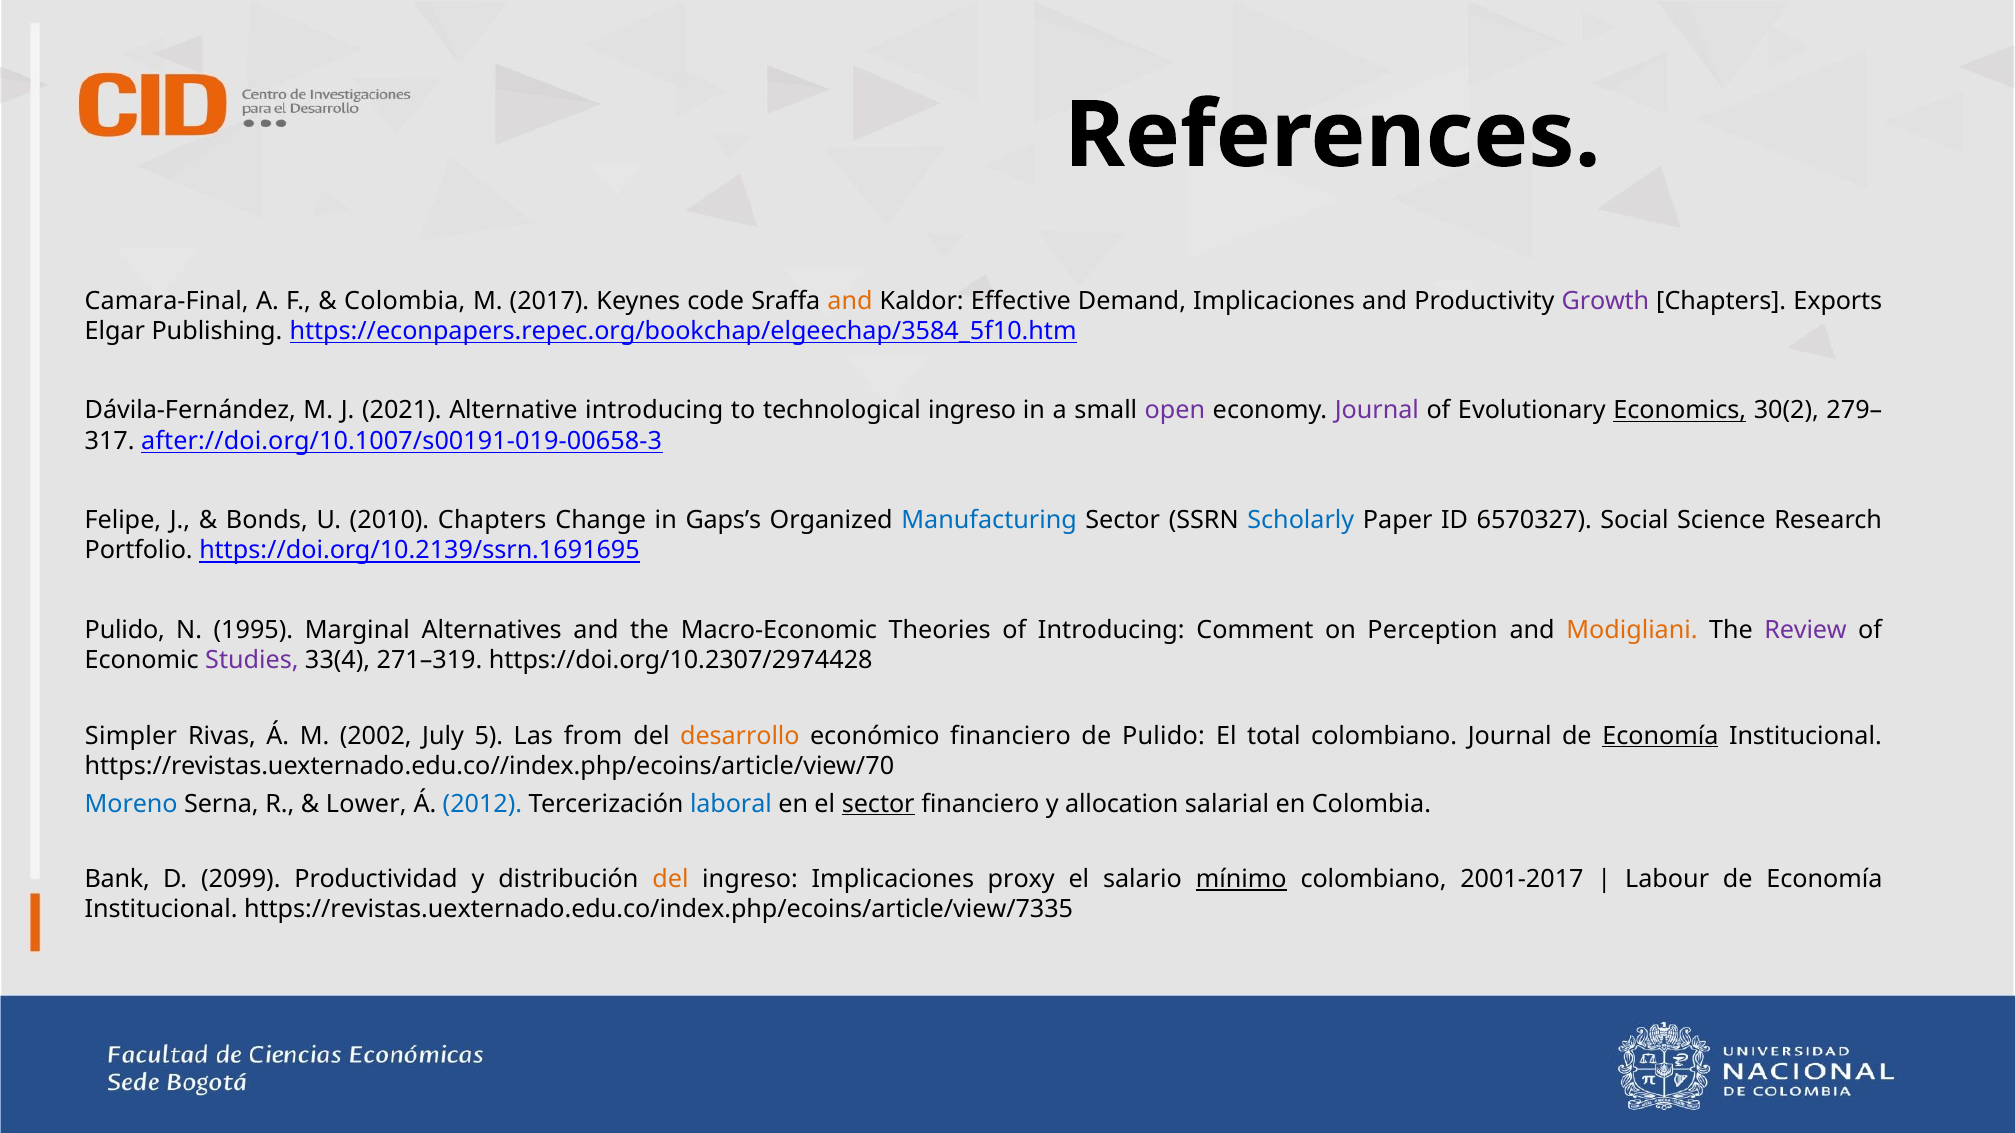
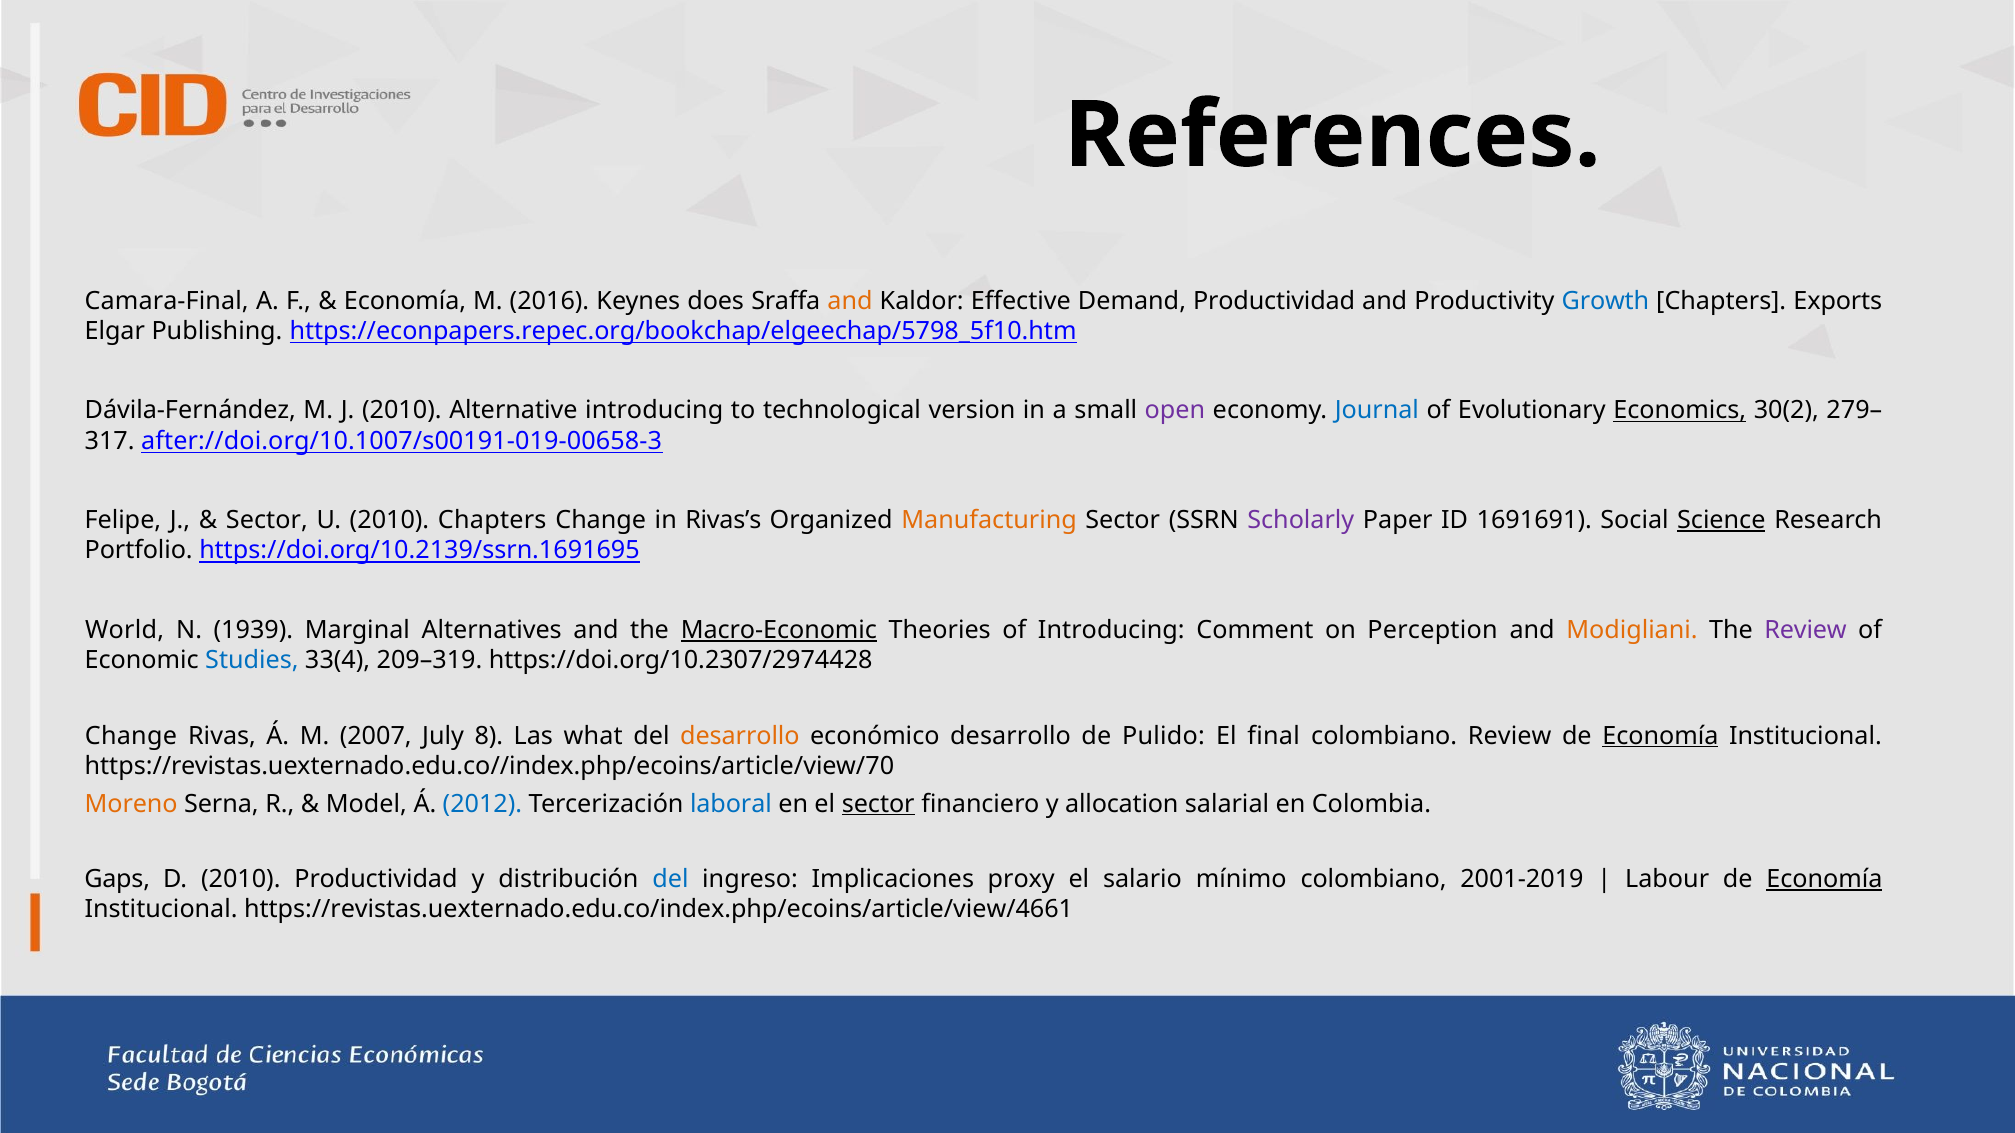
Colombia at (405, 301): Colombia -> Economía
2017: 2017 -> 2016
code: code -> does
Demand Implicaciones: Implicaciones -> Productividad
Growth colour: purple -> blue
https://econpapers.repec.org/bookchap/elgeechap/3584_5f10.htm: https://econpapers.repec.org/bookchap/elgeechap/3584_5f10.htm -> https://econpapers.repec.org/bookchap/elgeechap/5798_5f10.htm
J 2021: 2021 -> 2010
technological ingreso: ingreso -> version
Journal at (1377, 411) colour: purple -> blue
Bonds at (267, 521): Bonds -> Sector
Gaps’s: Gaps’s -> Rivas’s
Manufacturing colour: blue -> orange
Scholarly colour: blue -> purple
6570327: 6570327 -> 1691691
Science underline: none -> present
Pulido at (125, 630): Pulido -> World
1995: 1995 -> 1939
Macro-Economic underline: none -> present
Studies colour: purple -> blue
271–319: 271–319 -> 209–319
Simpler at (131, 736): Simpler -> Change
2002: 2002 -> 2007
5: 5 -> 8
from: from -> what
económico financiero: financiero -> desarrollo
total: total -> final
colombiano Journal: Journal -> Review
Moreno colour: blue -> orange
Lower: Lower -> Model
Bank: Bank -> Gaps
D 2099: 2099 -> 2010
del at (670, 880) colour: orange -> blue
mínimo underline: present -> none
2001-2017: 2001-2017 -> 2001-2019
Economía at (1824, 880) underline: none -> present
https://revistas.uexternado.edu.co/index.php/ecoins/article/view/7335: https://revistas.uexternado.edu.co/index.php/ecoins/article/view/7335 -> https://revistas.uexternado.edu.co/index.php/ecoins/article/view/4661
